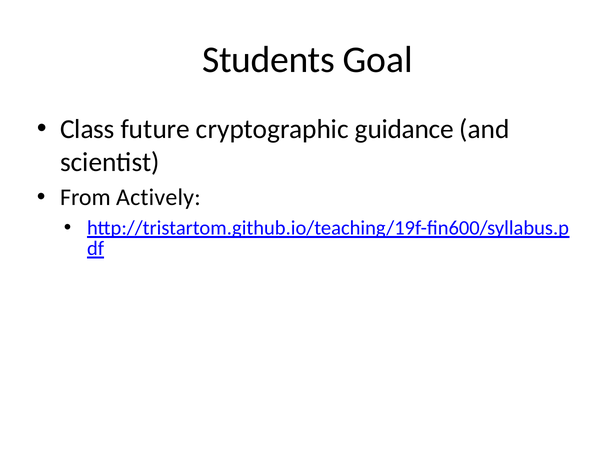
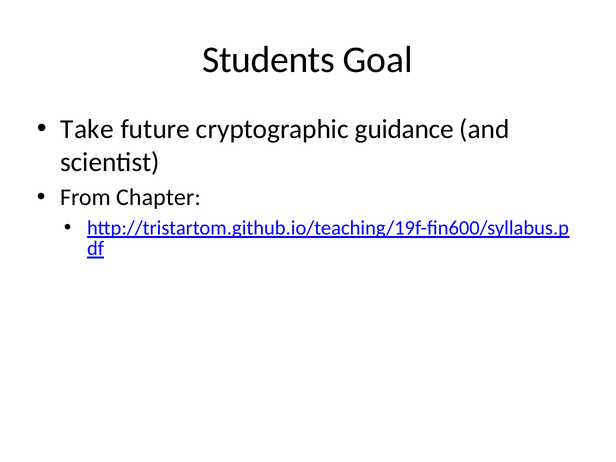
Class: Class -> Take
Actively: Actively -> Chapter
